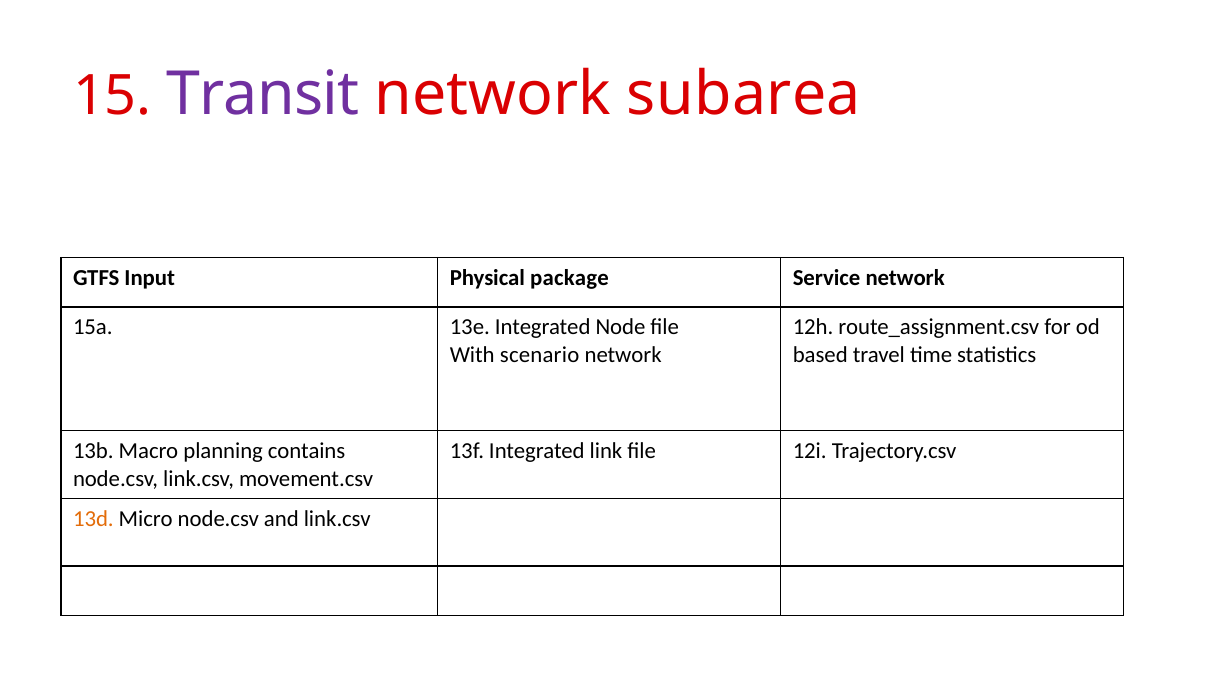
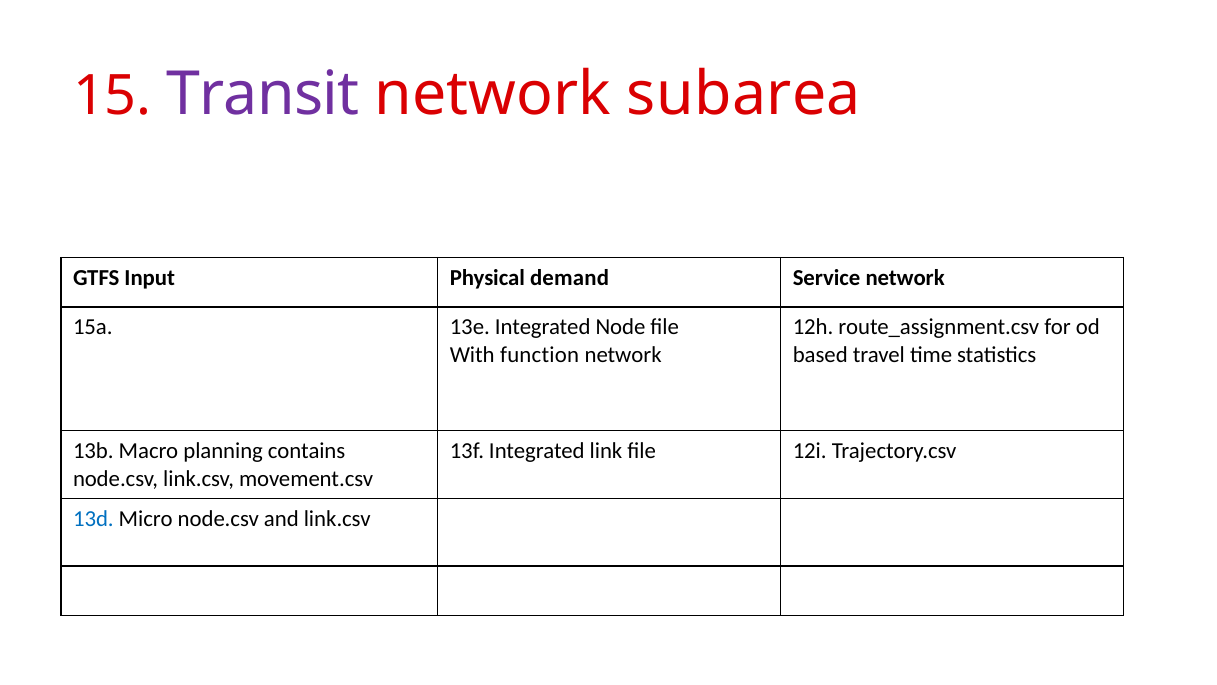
package: package -> demand
scenario: scenario -> function
13d colour: orange -> blue
